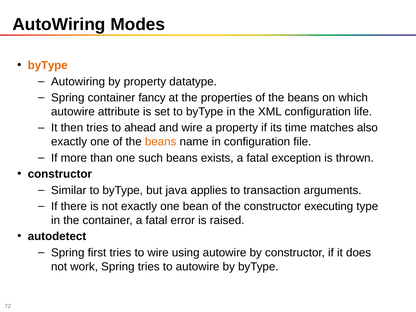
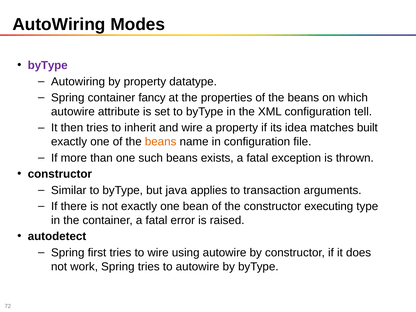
byType at (48, 65) colour: orange -> purple
life: life -> tell
ahead: ahead -> inherit
time: time -> idea
also: also -> built
